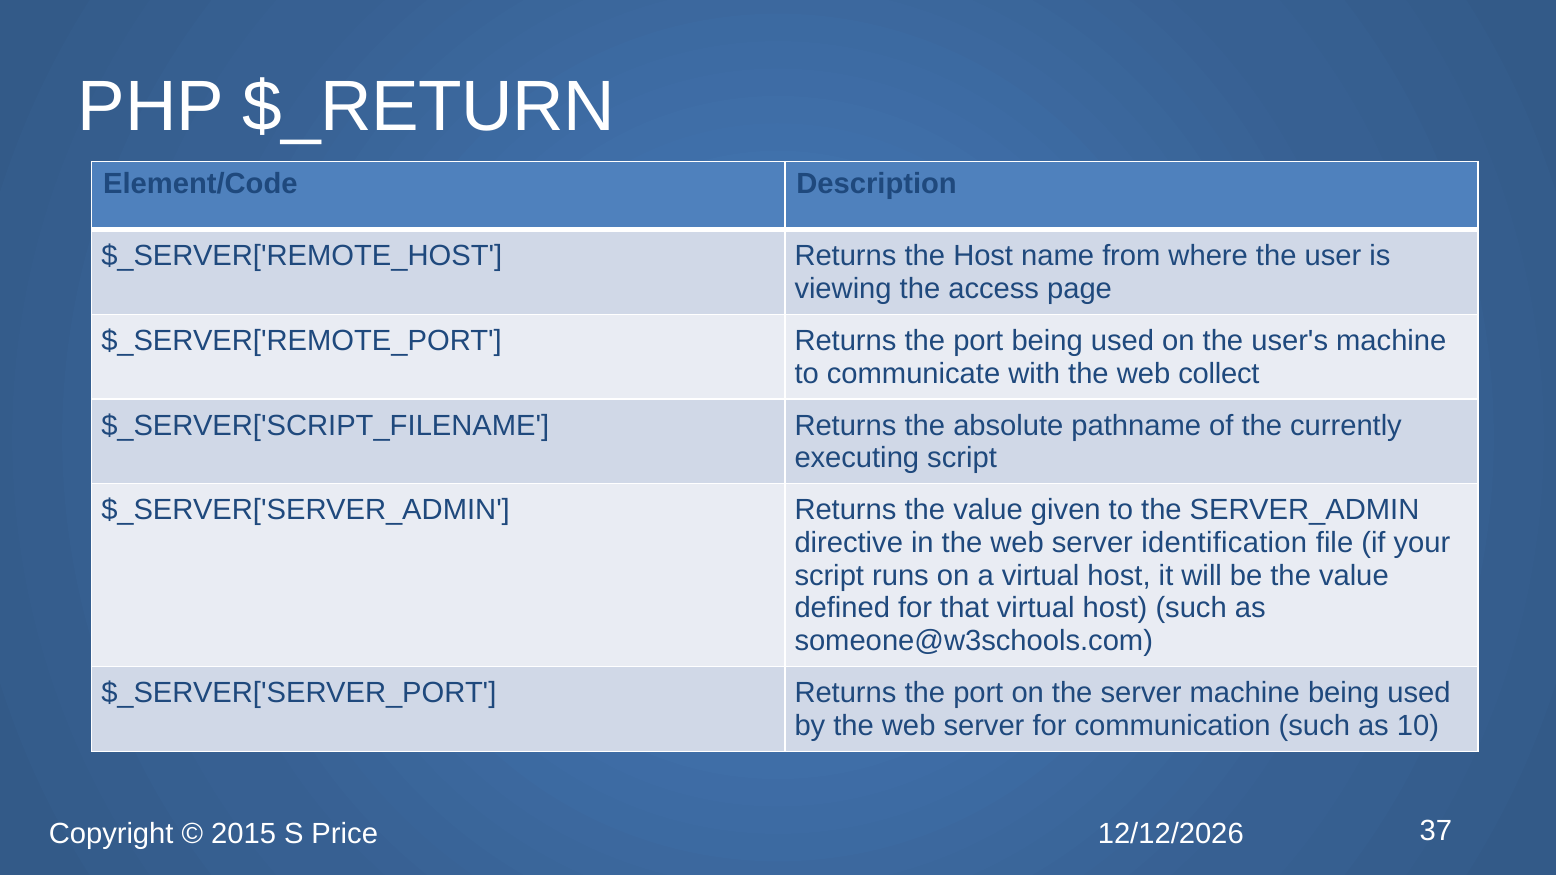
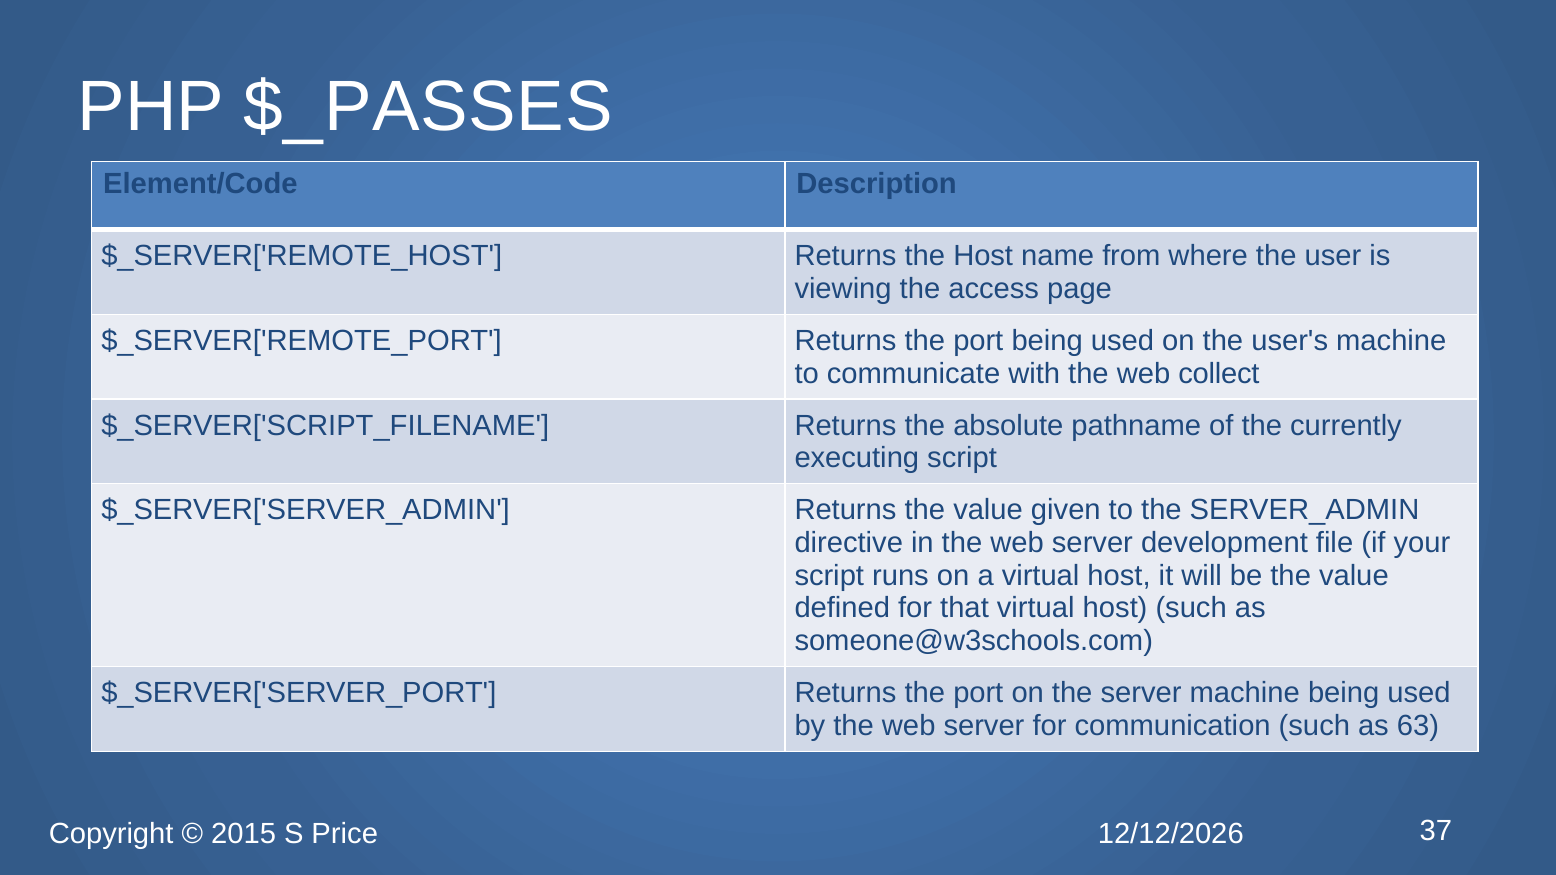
$_RETURN: $_RETURN -> $_PASSES
identification: identification -> development
10: 10 -> 63
